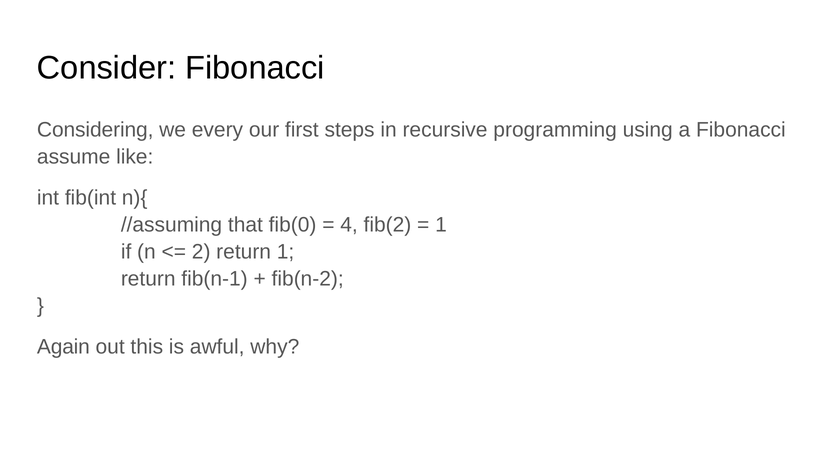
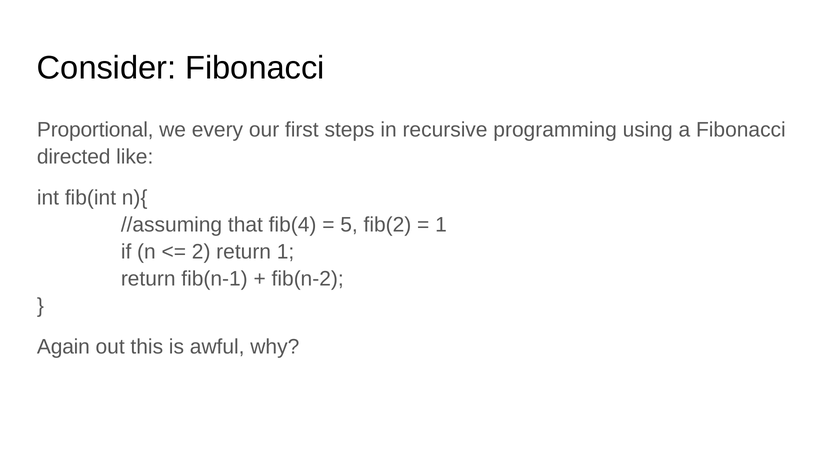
Considering: Considering -> Proportional
assume: assume -> directed
fib(0: fib(0 -> fib(4
4: 4 -> 5
